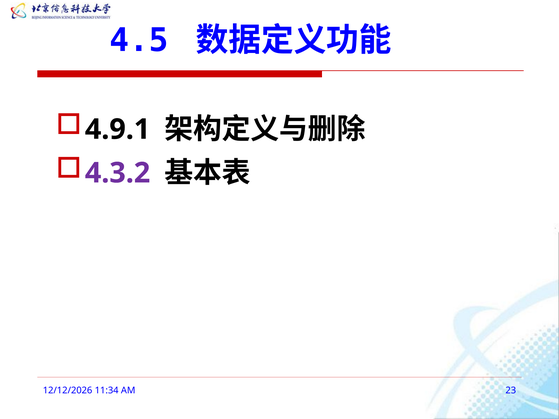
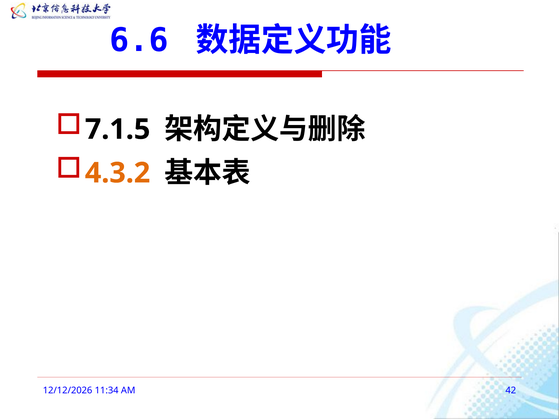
4.5: 4.5 -> 6.6
4.9.1: 4.9.1 -> 7.1.5
4.3.2 colour: purple -> orange
23: 23 -> 42
